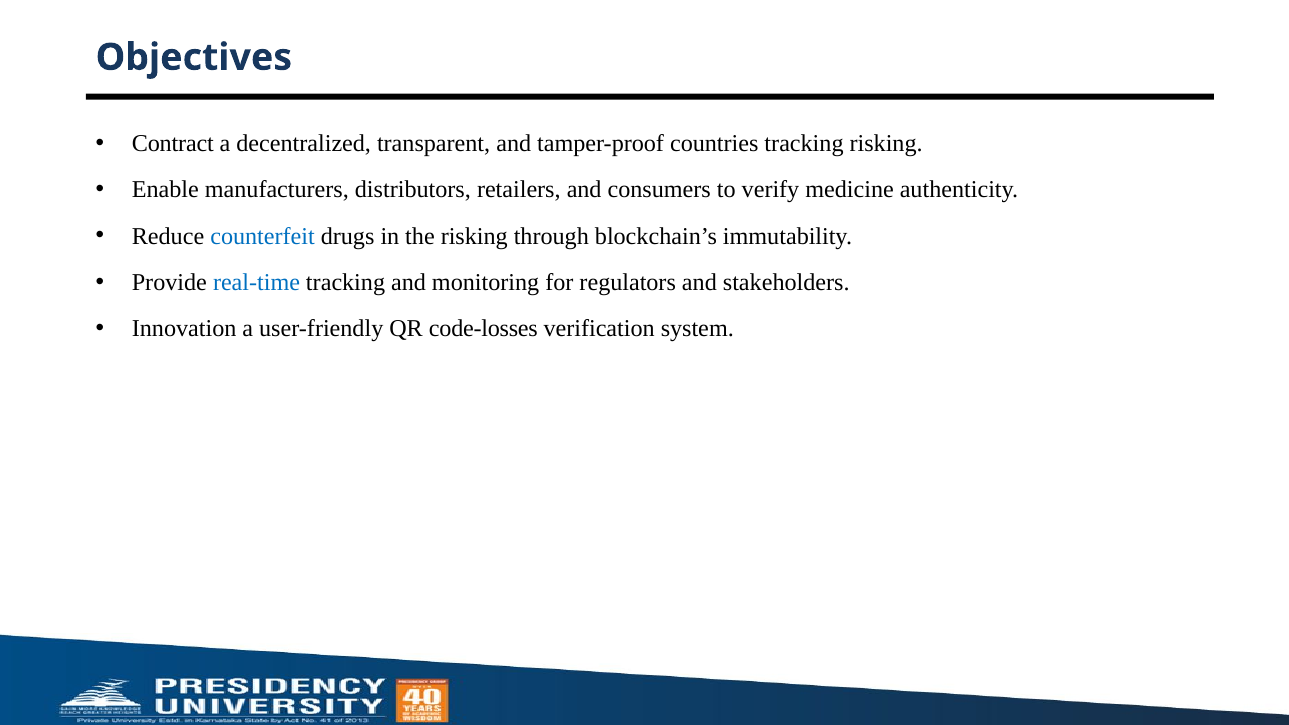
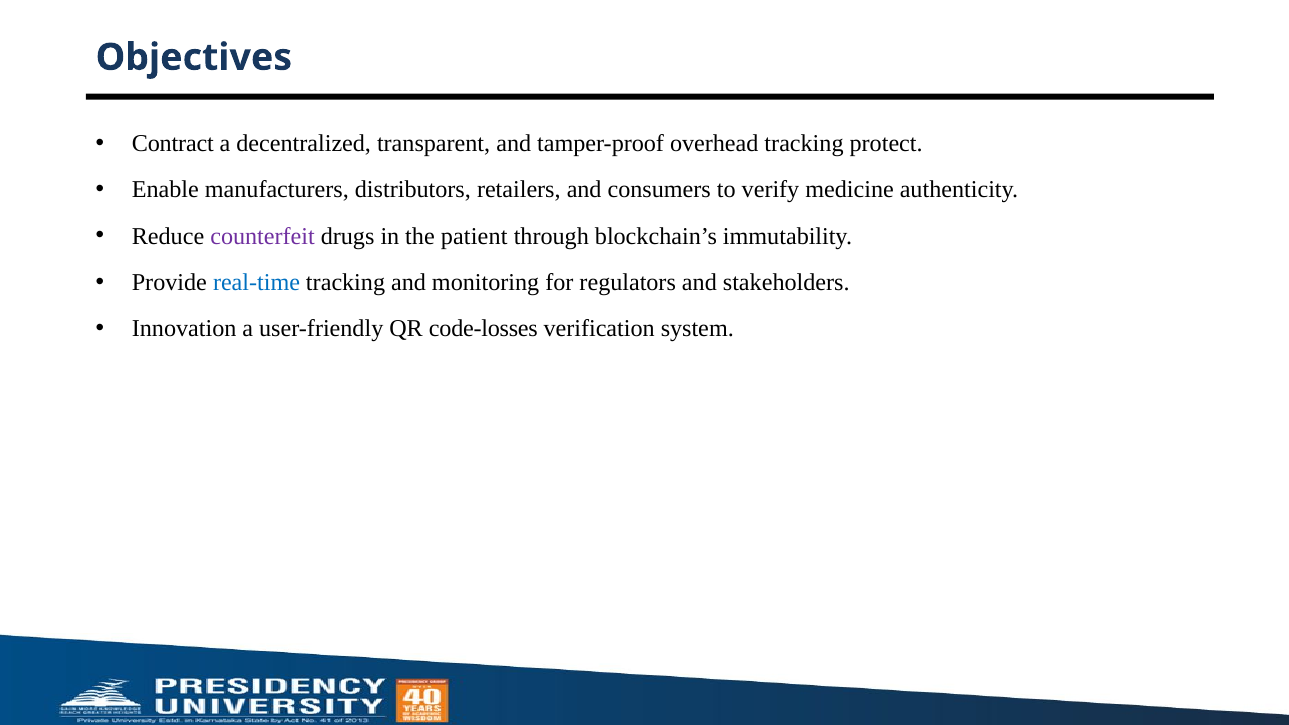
countries: countries -> overhead
tracking risking: risking -> protect
counterfeit colour: blue -> purple
the risking: risking -> patient
